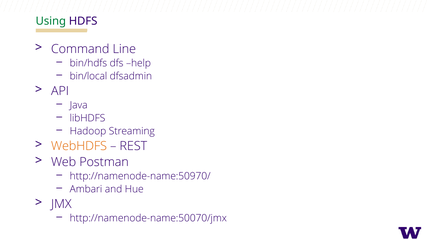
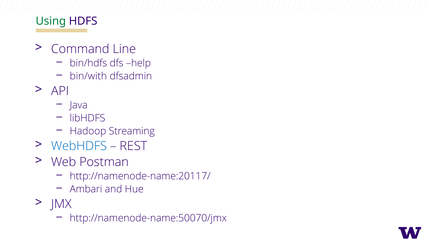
bin/local: bin/local -> bin/with
WebHDFS colour: orange -> blue
http://namenode-name:50970/: http://namenode-name:50970/ -> http://namenode-name:20117/
